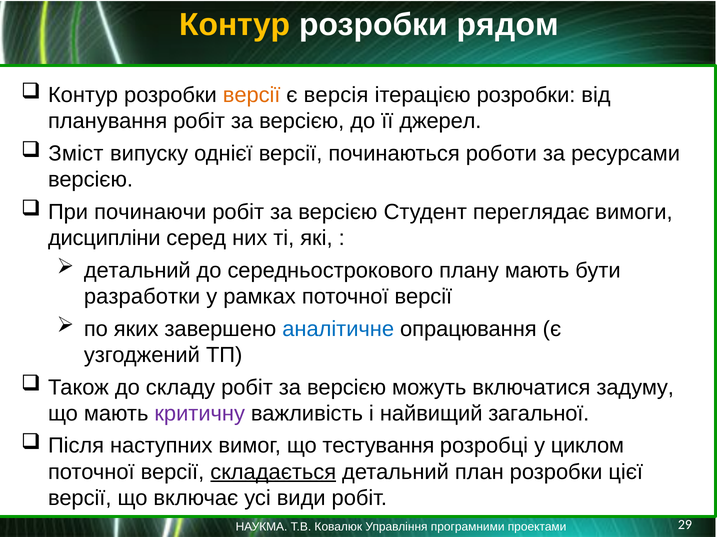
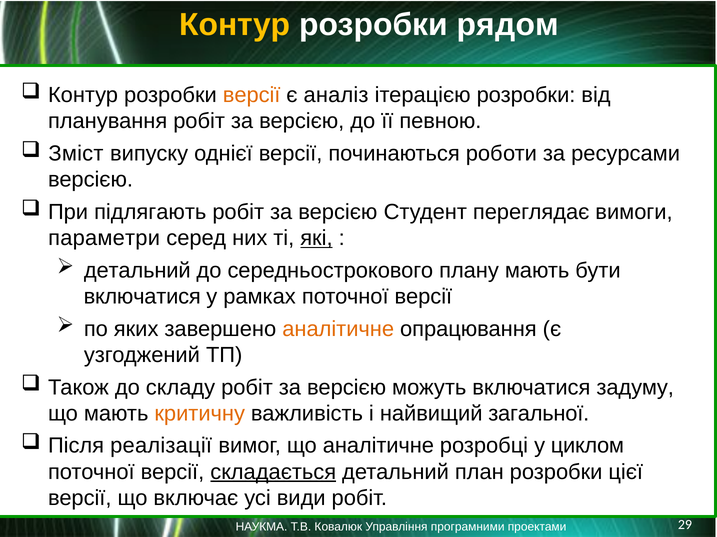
версія: версія -> аналіз
джерел: джерел -> певною
починаючи: починаючи -> підлягають
дисципліни: дисципліни -> параметри
які underline: none -> present
разработки at (142, 297): разработки -> включатися
аналітичне at (338, 329) colour: blue -> orange
критичну colour: purple -> orange
наступних: наступних -> реалізації
що тестування: тестування -> аналітичне
